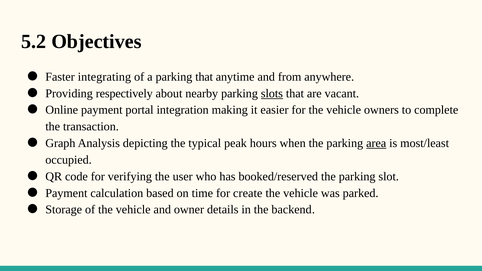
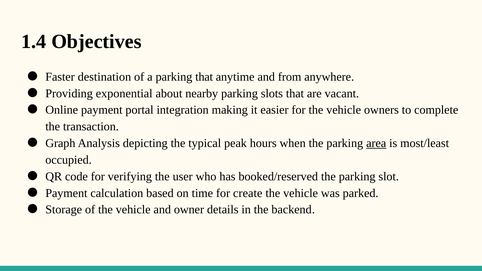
5.2: 5.2 -> 1.4
integrating: integrating -> destination
respectively: respectively -> exponential
slots underline: present -> none
